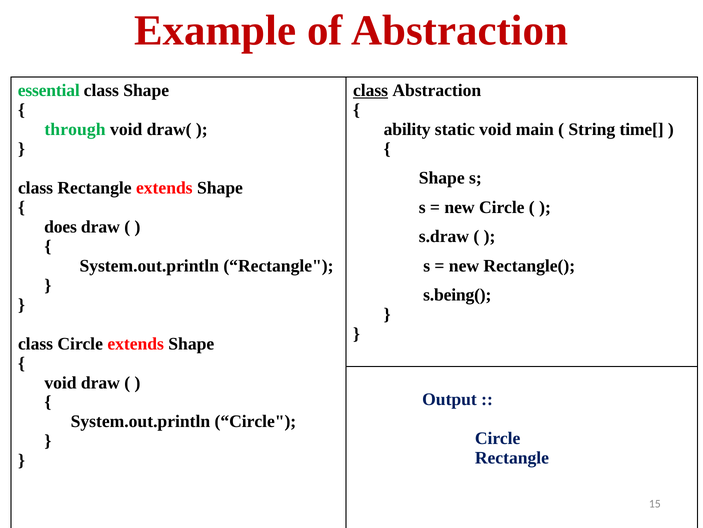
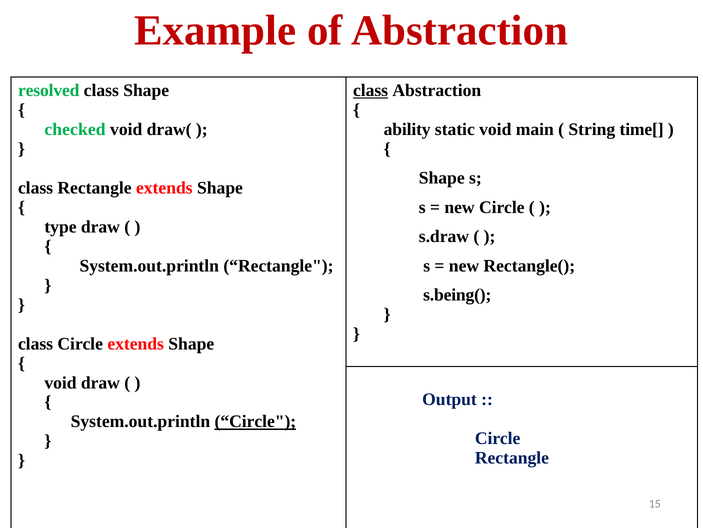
essential: essential -> resolved
through: through -> checked
does: does -> type
Circle at (255, 421) underline: none -> present
